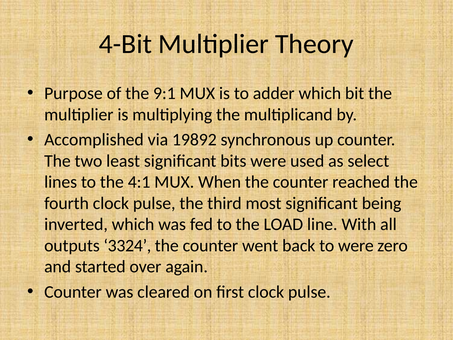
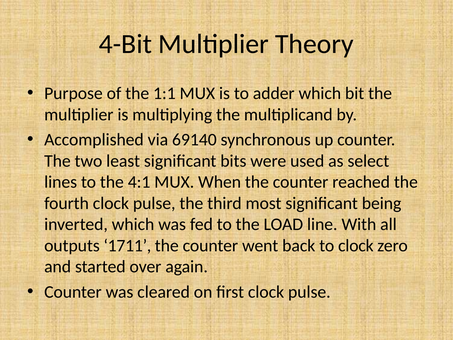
9:1: 9:1 -> 1:1
19892: 19892 -> 69140
3324: 3324 -> 1711
to were: were -> clock
